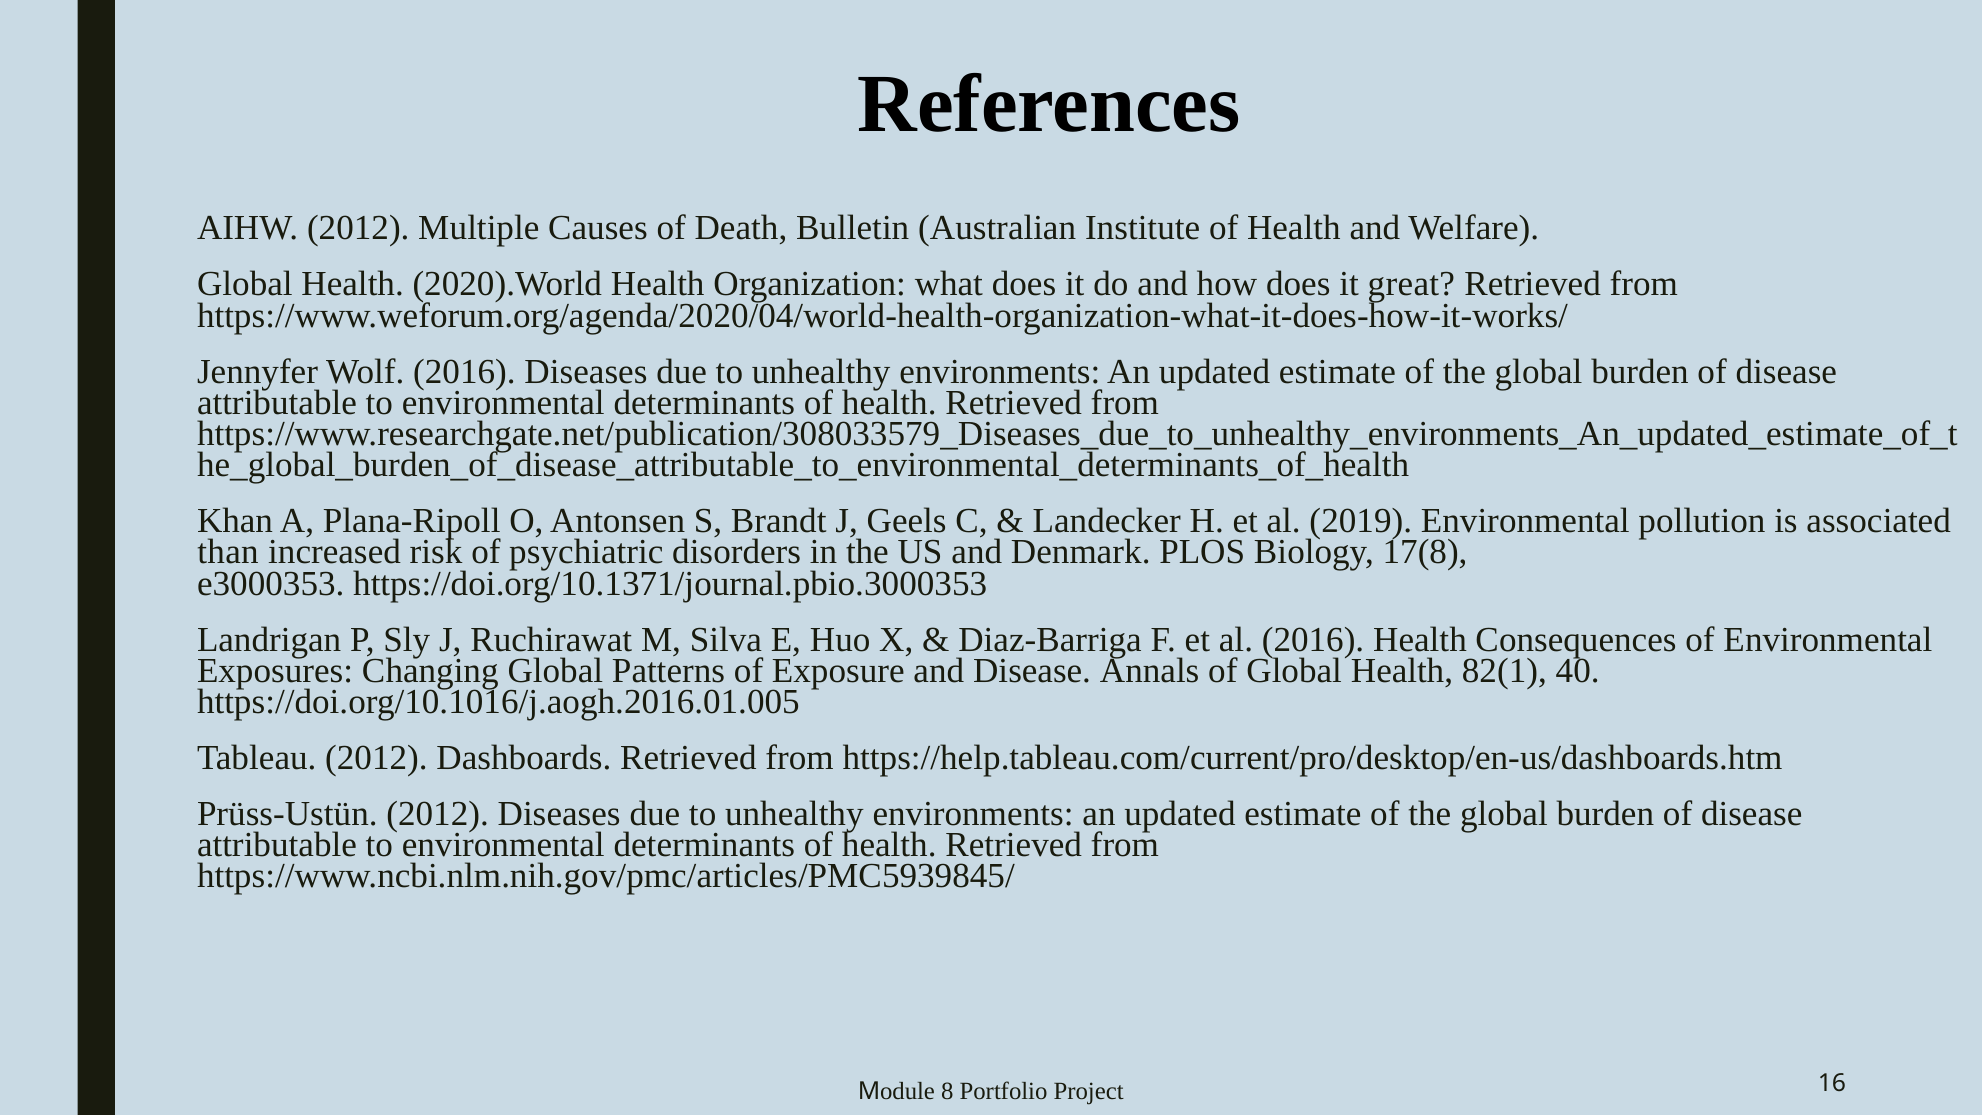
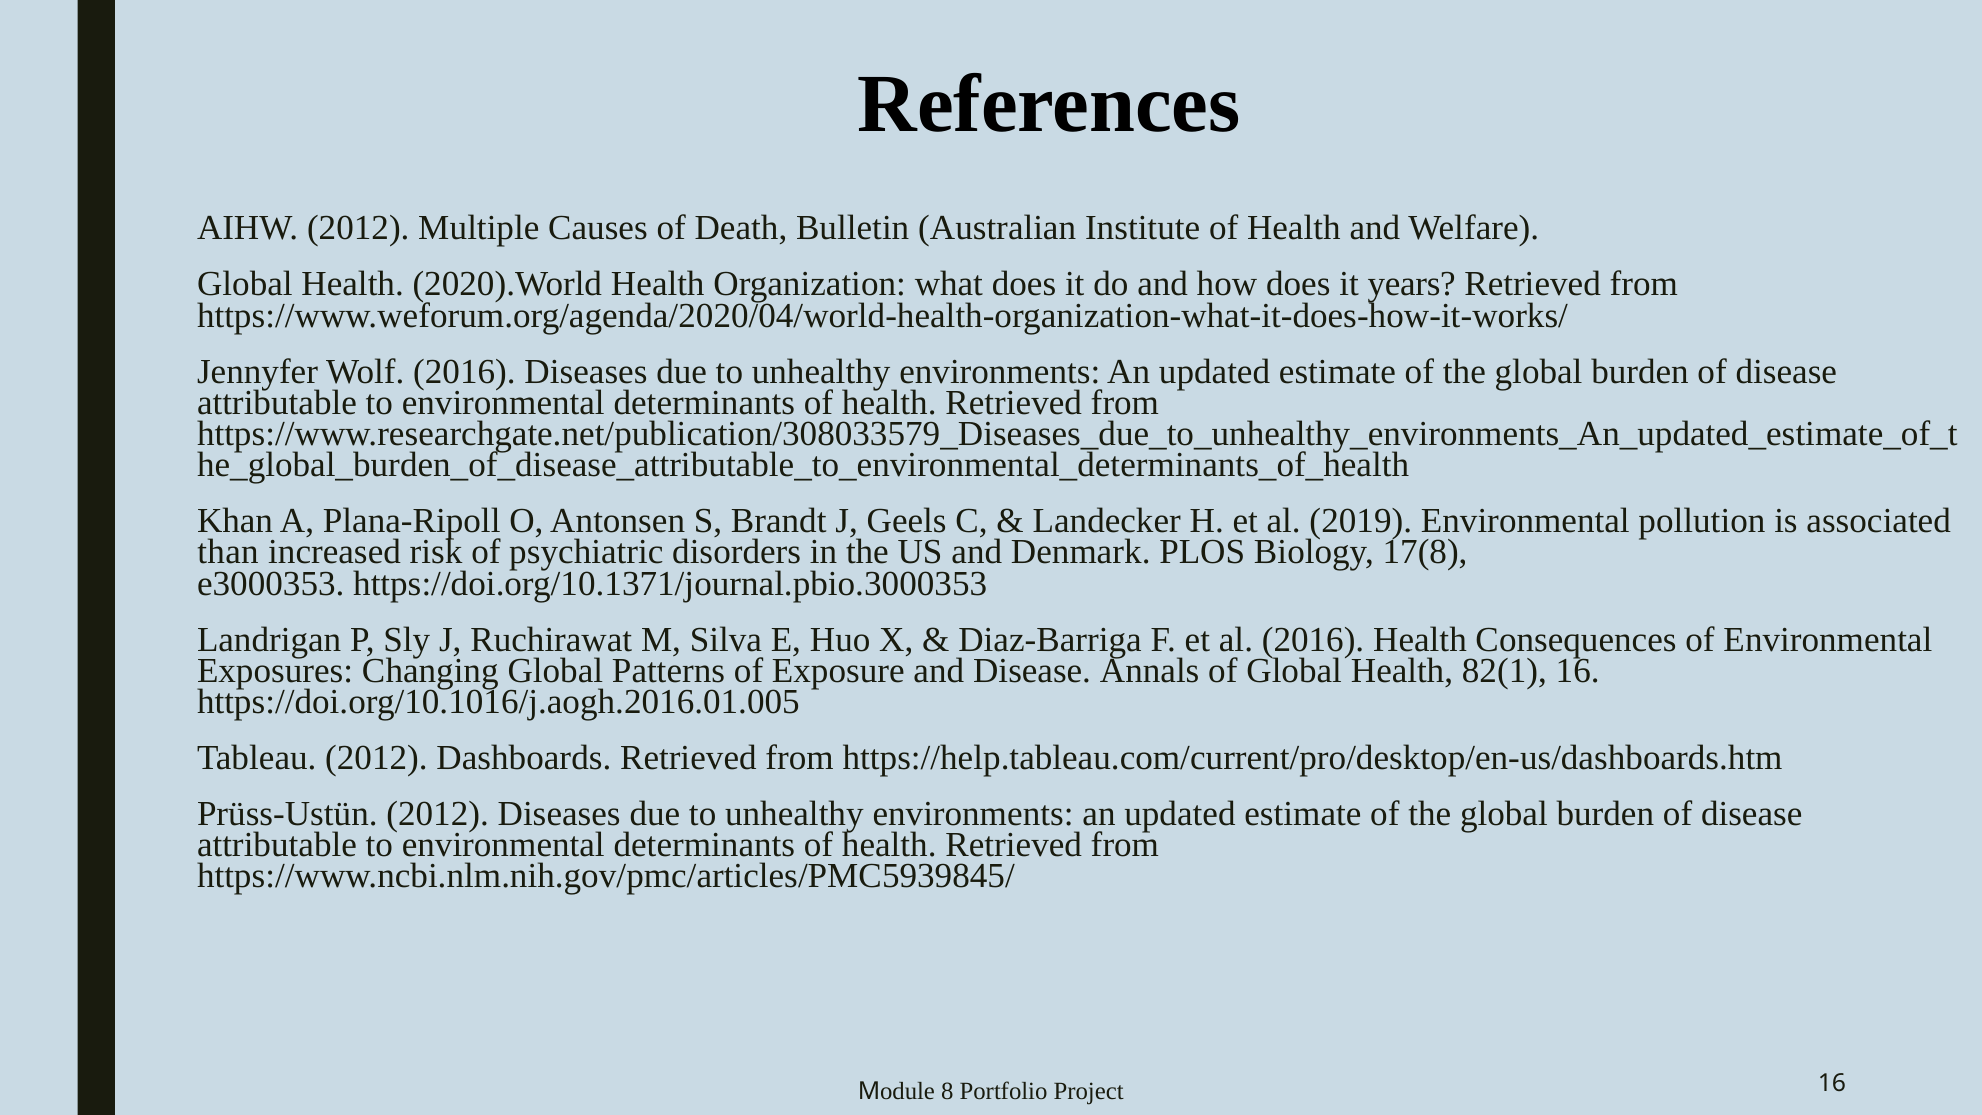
great: great -> years
82(1 40: 40 -> 16
